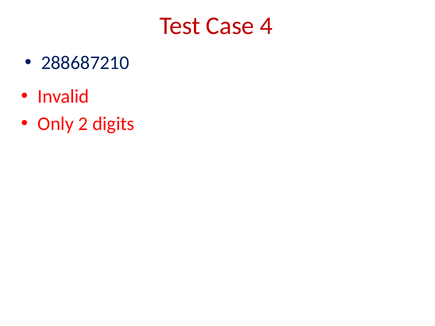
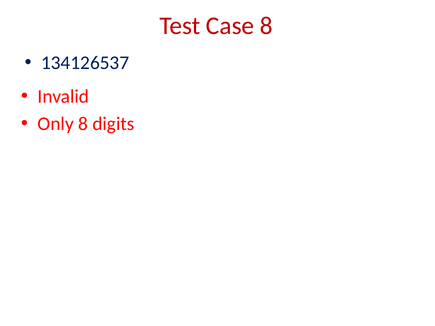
Case 4: 4 -> 8
288687210: 288687210 -> 134126537
Only 2: 2 -> 8
